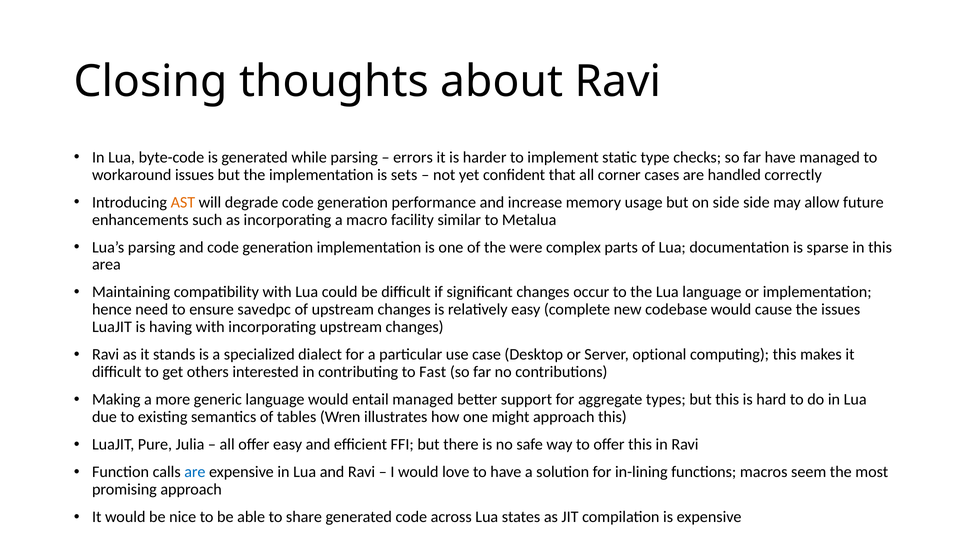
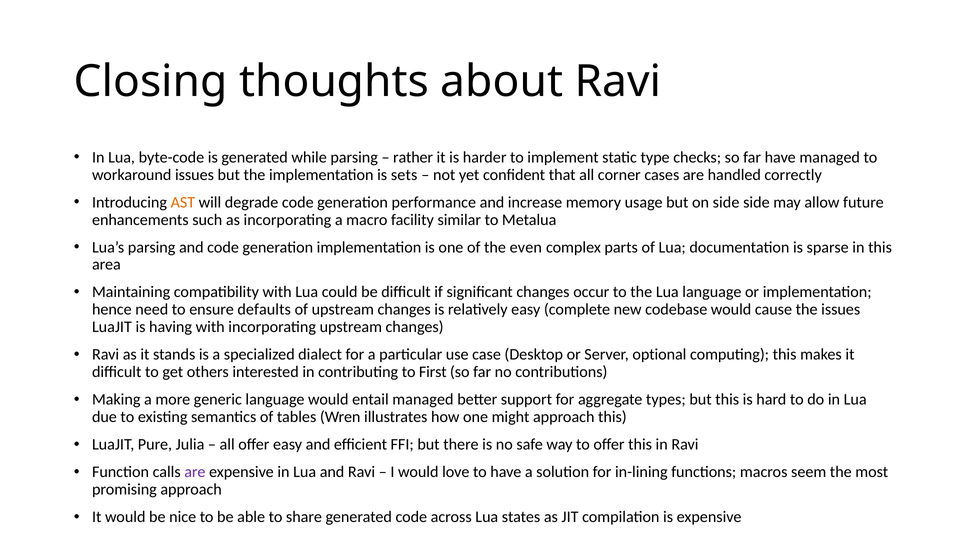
errors: errors -> rather
were: were -> even
savedpc: savedpc -> defaults
Fast: Fast -> First
are at (195, 472) colour: blue -> purple
